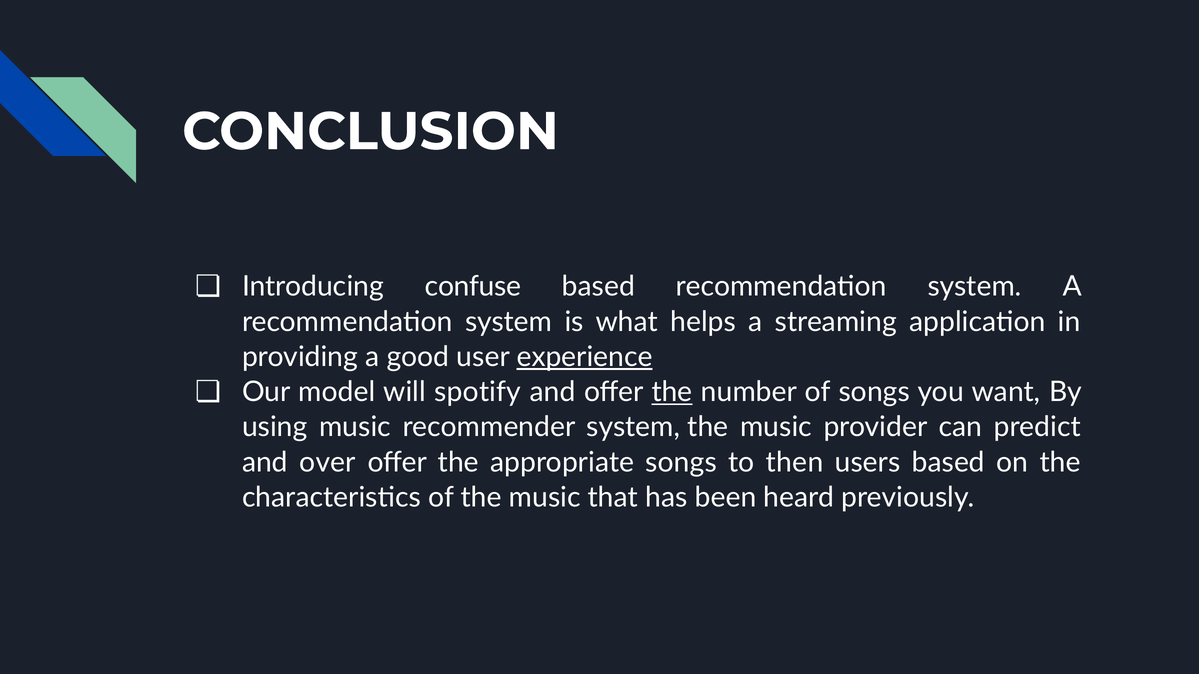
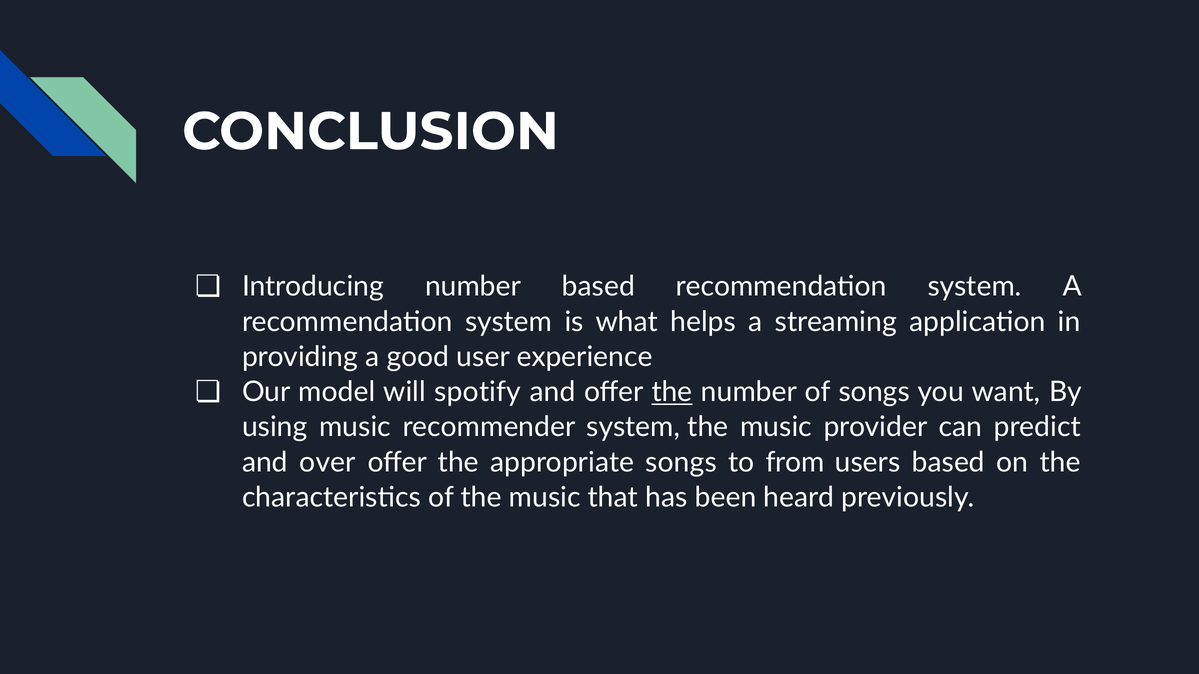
Introducing confuse: confuse -> number
experience underline: present -> none
then: then -> from
